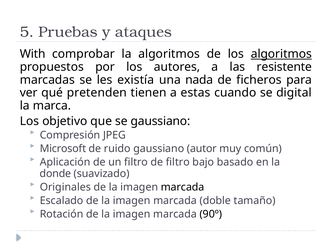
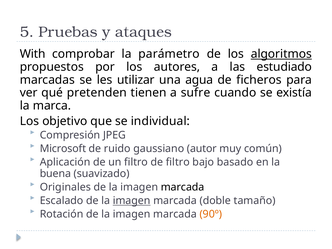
la algoritmos: algoritmos -> parámetro
resistente: resistente -> estudiado
existía: existía -> utilizar
nada: nada -> agua
estas: estas -> sufre
digital: digital -> existía
se gaussiano: gaussiano -> individual
donde: donde -> buena
imagen at (132, 201) underline: none -> present
90º colour: black -> orange
